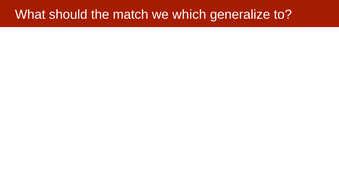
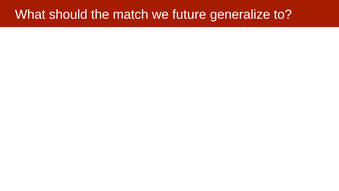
which: which -> future
